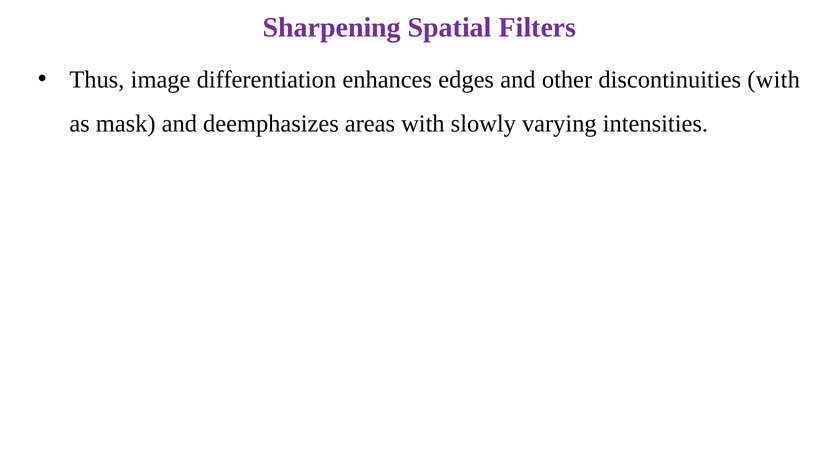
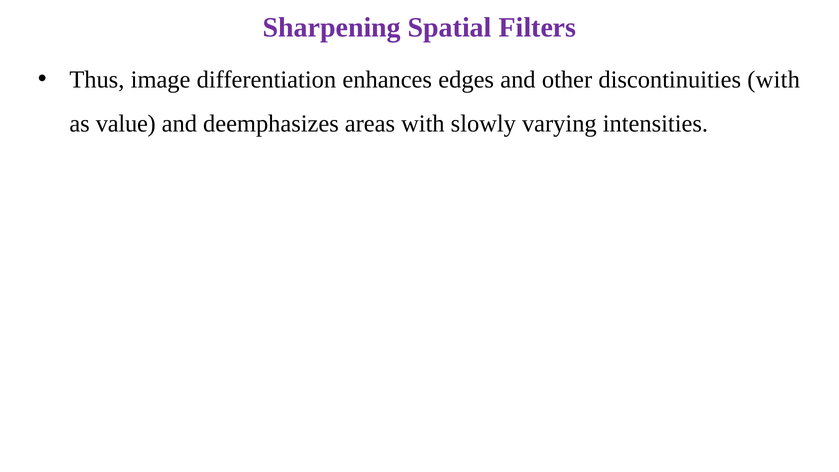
mask: mask -> value
